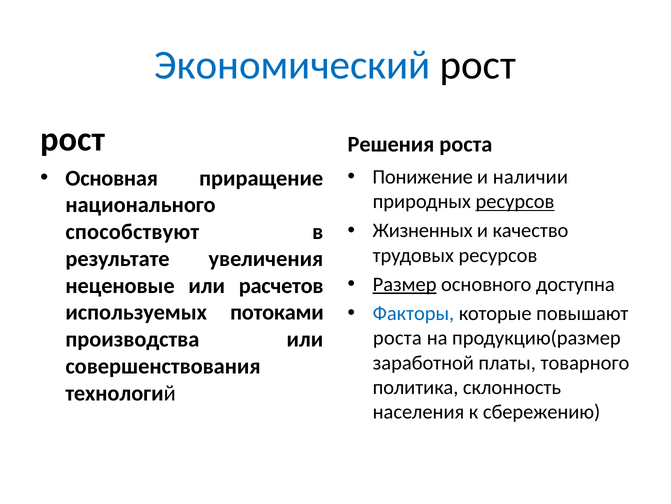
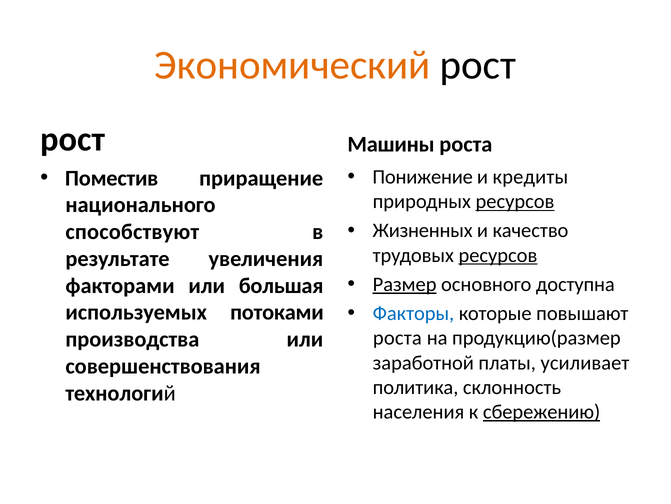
Экономический colour: blue -> orange
Решения: Решения -> Машины
наличии: наличии -> кредиты
Основная: Основная -> Поместив
ресурсов at (498, 255) underline: none -> present
неценовые: неценовые -> факторами
расчетов: расчетов -> большая
товарного: товарного -> усиливает
сбережению underline: none -> present
